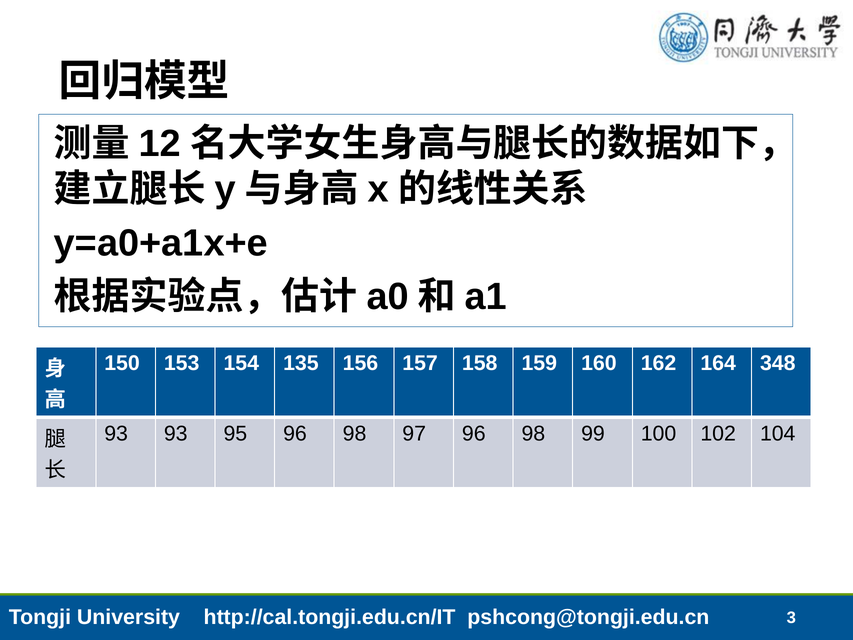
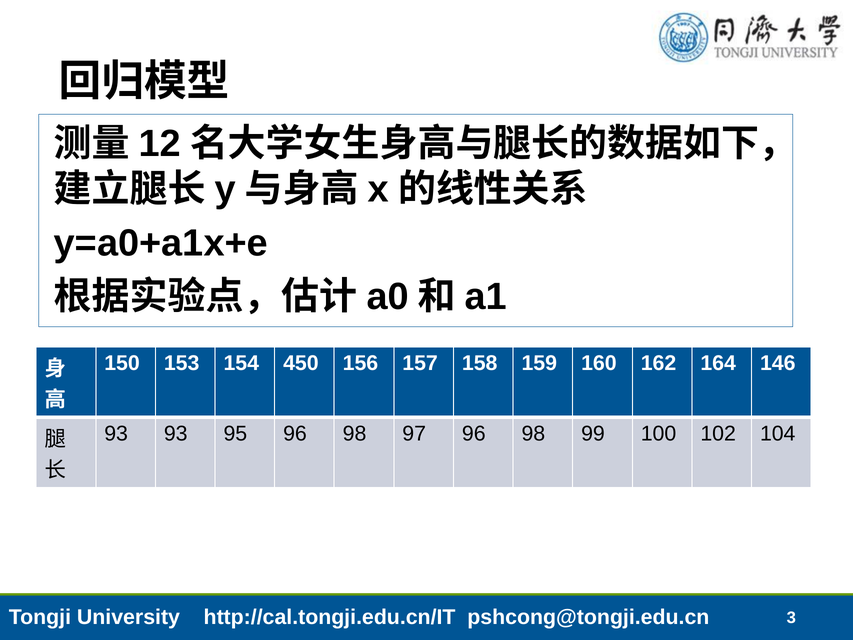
135: 135 -> 450
348: 348 -> 146
